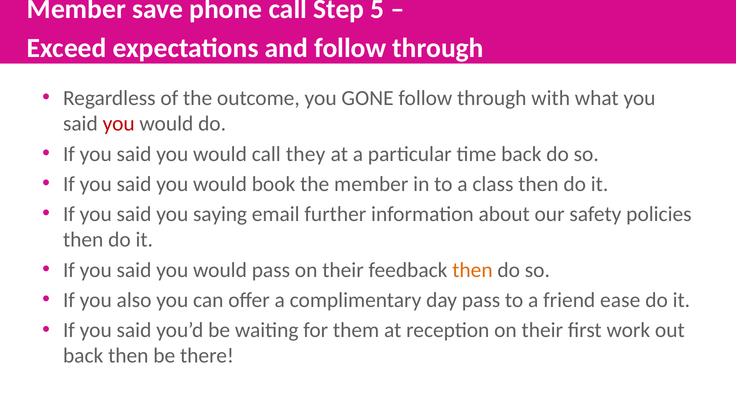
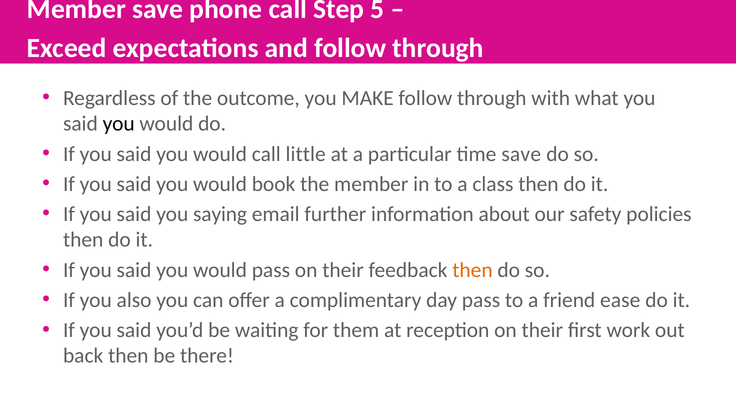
GONE: GONE -> MAKE
you at (119, 124) colour: red -> black
they: they -> little
time back: back -> save
